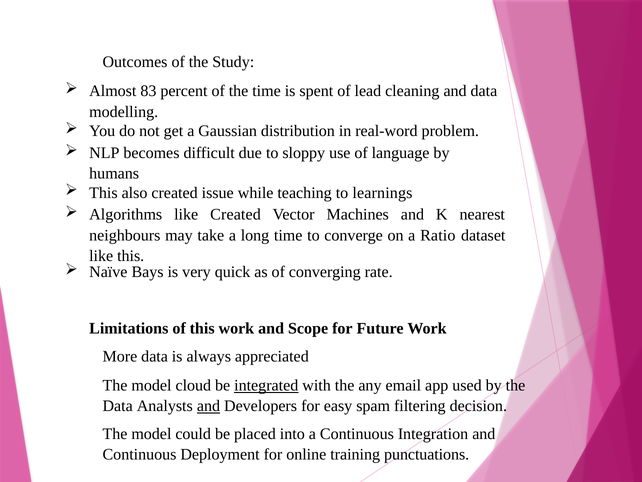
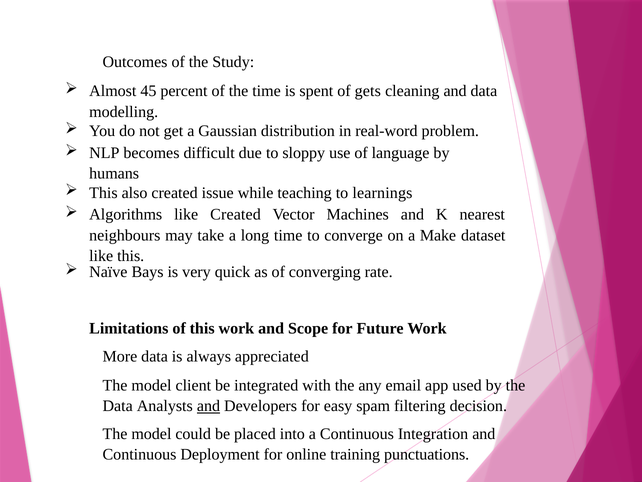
83: 83 -> 45
lead: lead -> gets
Ratio: Ratio -> Make
cloud: cloud -> client
integrated underline: present -> none
